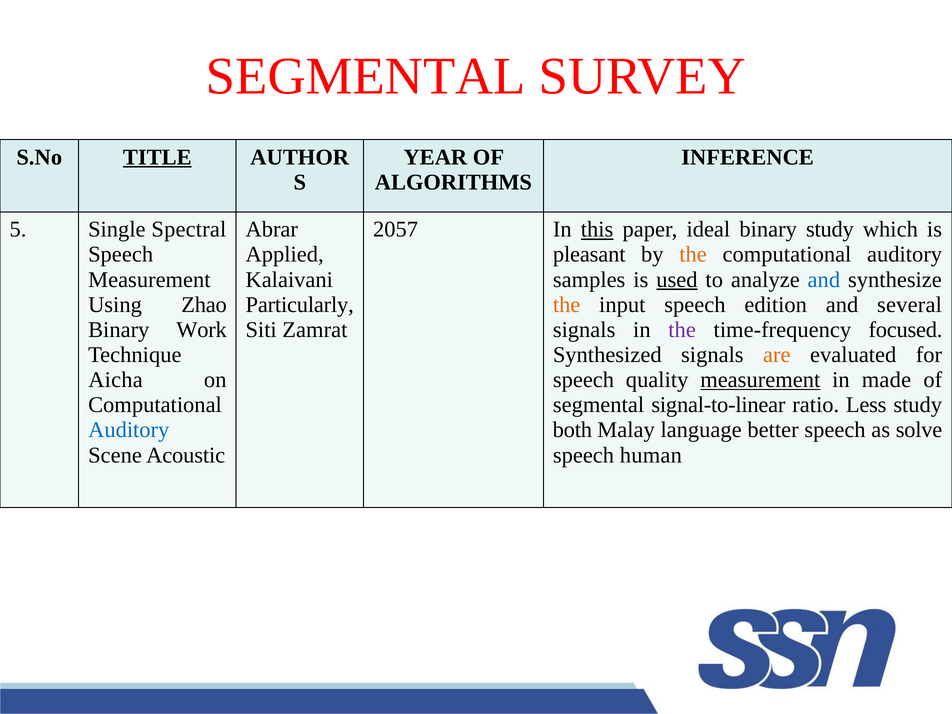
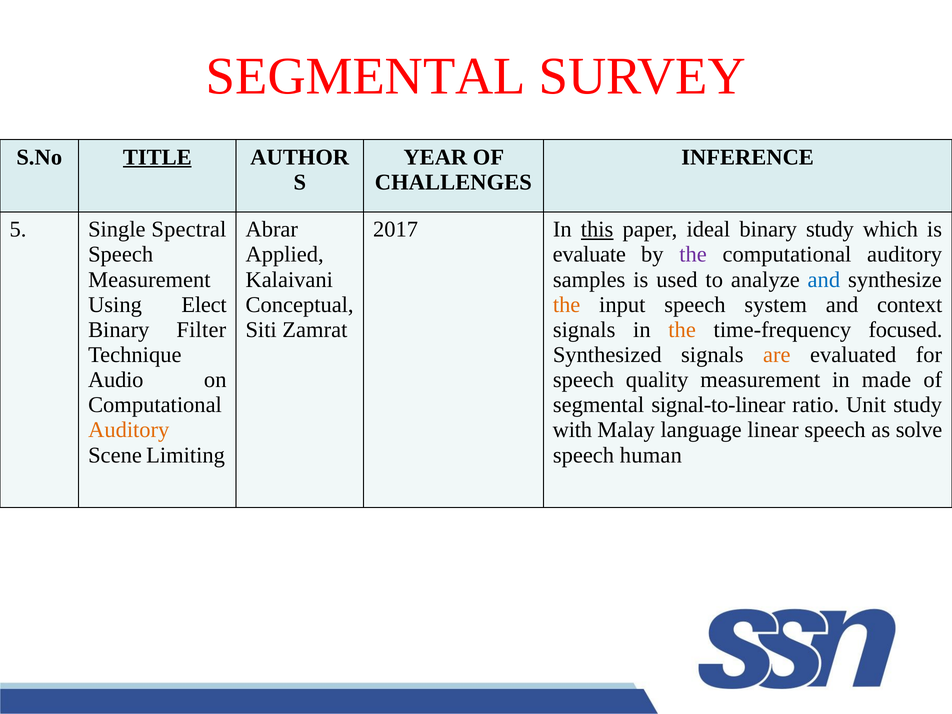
ALGORITHMS: ALGORITHMS -> CHALLENGES
2057: 2057 -> 2017
pleasant: pleasant -> evaluate
the at (693, 255) colour: orange -> purple
used underline: present -> none
Zhao: Zhao -> Elect
Particularly: Particularly -> Conceptual
edition: edition -> system
several: several -> context
Work: Work -> Filter
the at (682, 330) colour: purple -> orange
Aicha: Aicha -> Audio
measurement at (760, 380) underline: present -> none
Less: Less -> Unit
Auditory at (129, 430) colour: blue -> orange
both: both -> with
better: better -> linear
Acoustic: Acoustic -> Limiting
